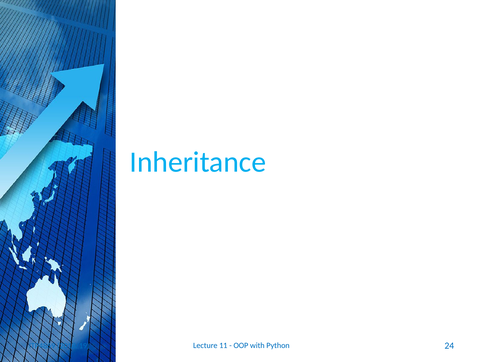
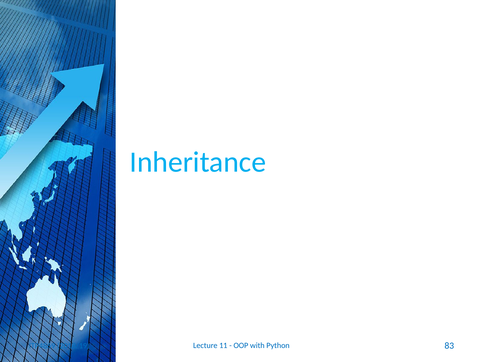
24: 24 -> 83
